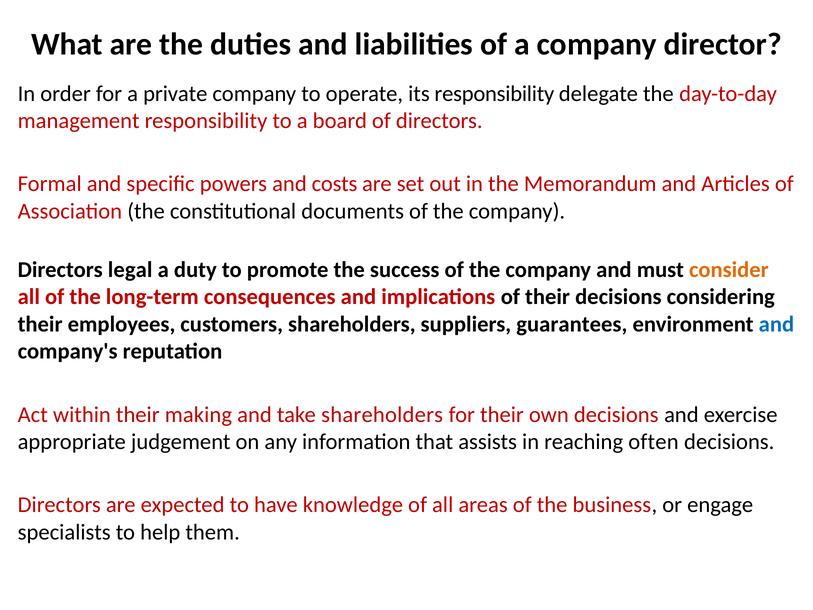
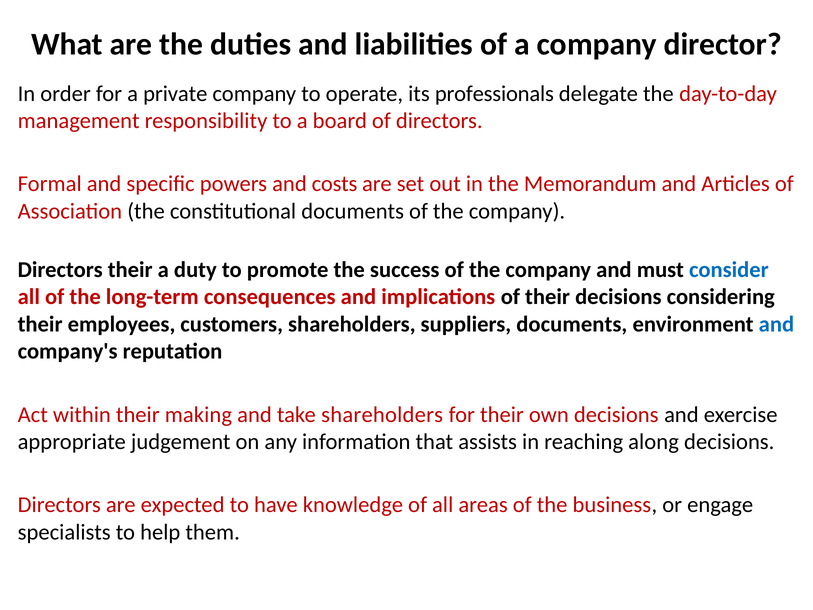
its responsibility: responsibility -> professionals
Directors legal: legal -> their
consider colour: orange -> blue
suppliers guarantees: guarantees -> documents
often: often -> along
